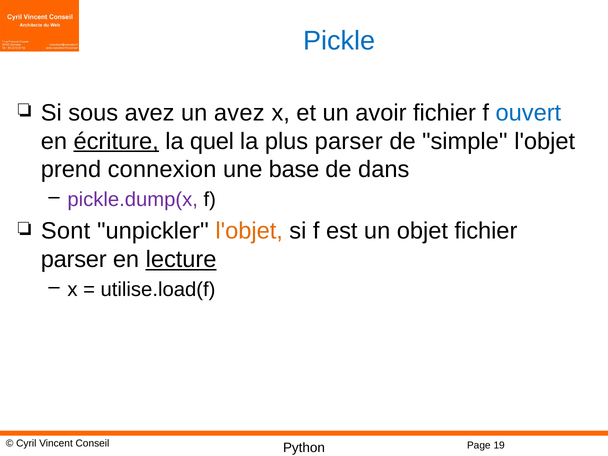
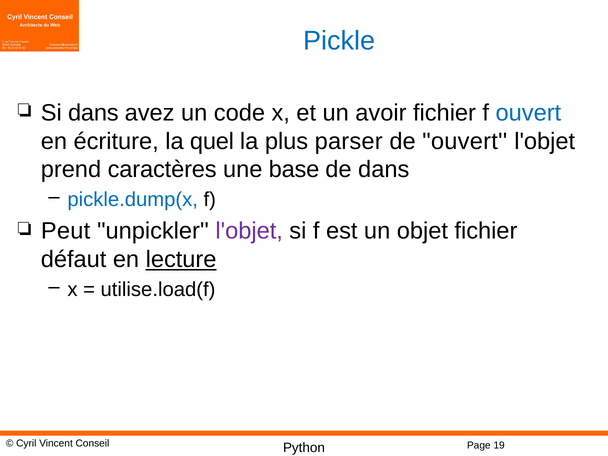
Si sous: sous -> dans
un avez: avez -> code
écriture underline: present -> none
de simple: simple -> ouvert
connexion: connexion -> caractères
pickle.dump(x colour: purple -> blue
Sont: Sont -> Peut
l'objet at (249, 231) colour: orange -> purple
parser at (74, 259): parser -> défaut
